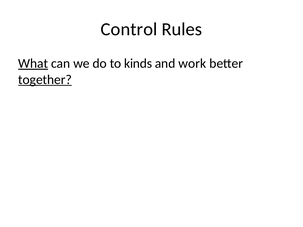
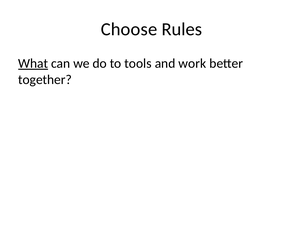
Control: Control -> Choose
kinds: kinds -> tools
together underline: present -> none
